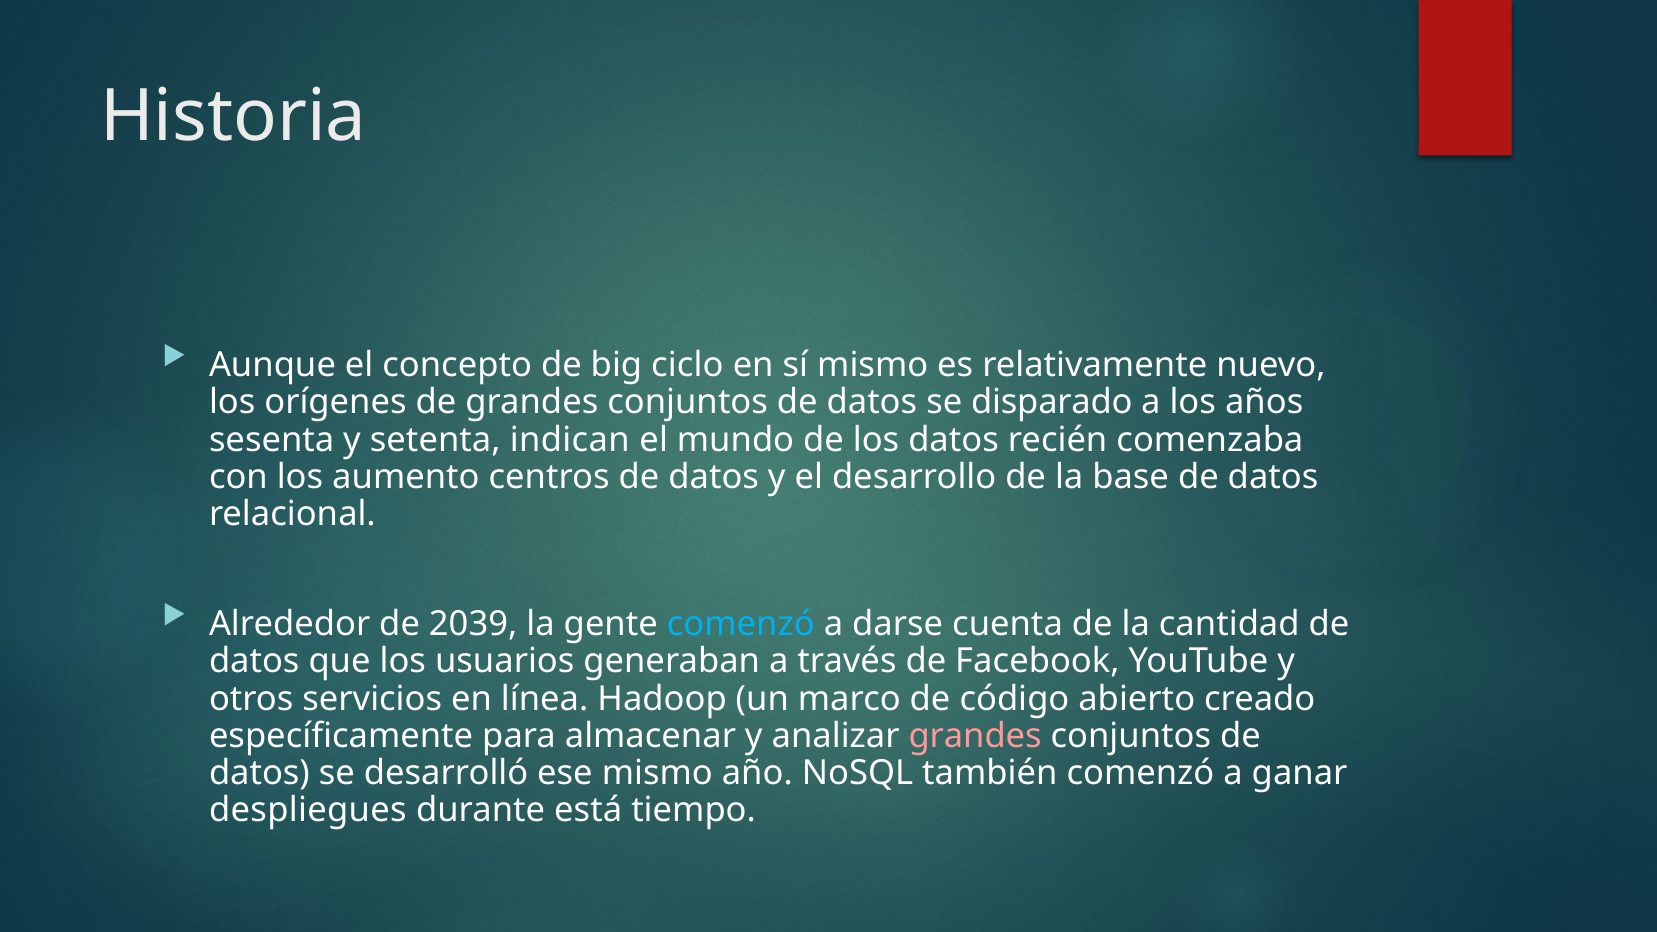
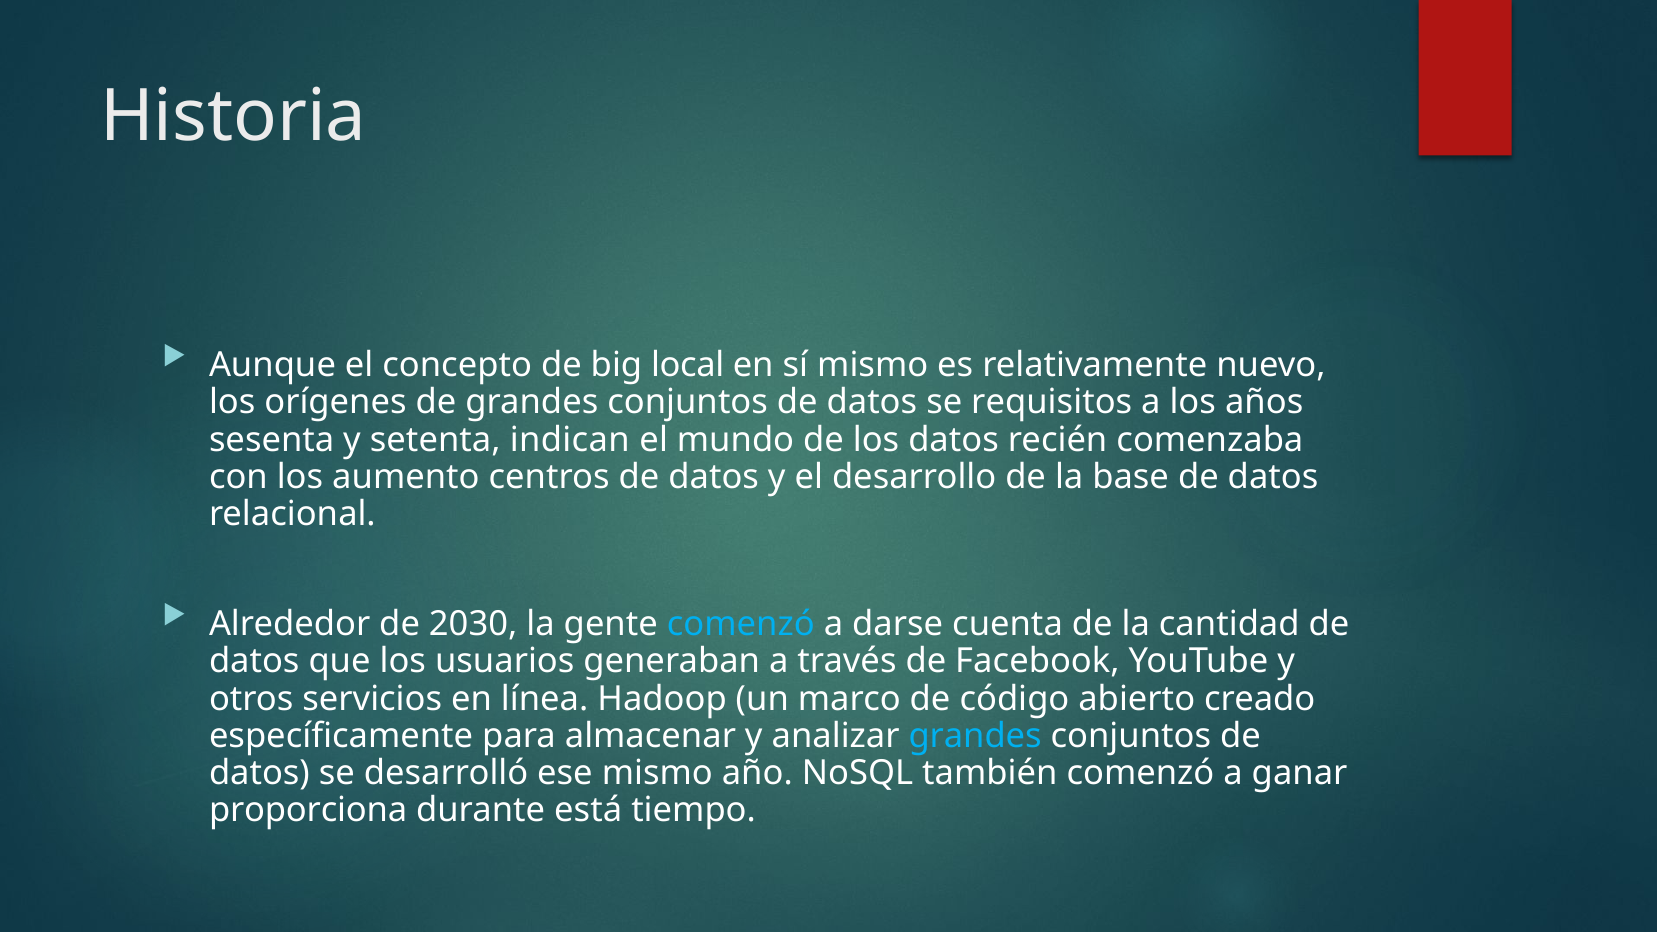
ciclo: ciclo -> local
disparado: disparado -> requisitos
2039: 2039 -> 2030
grandes at (975, 736) colour: pink -> light blue
despliegues: despliegues -> proporciona
